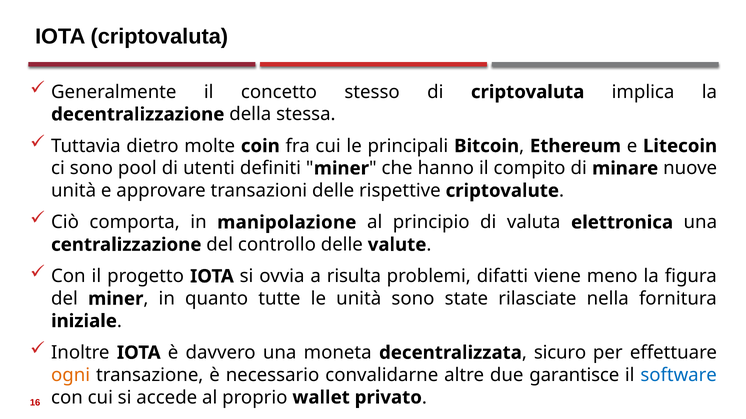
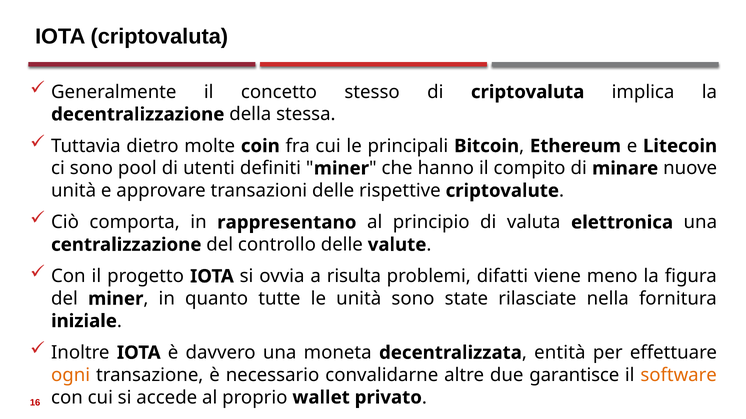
manipolazione: manipolazione -> rappresentano
sicuro: sicuro -> entità
software colour: blue -> orange
